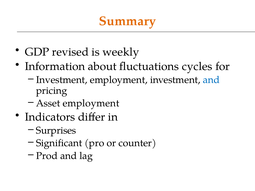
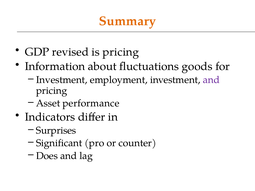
is weekly: weekly -> pricing
cycles: cycles -> goods
and at (211, 80) colour: blue -> purple
Asset employment: employment -> performance
Prod: Prod -> Does
